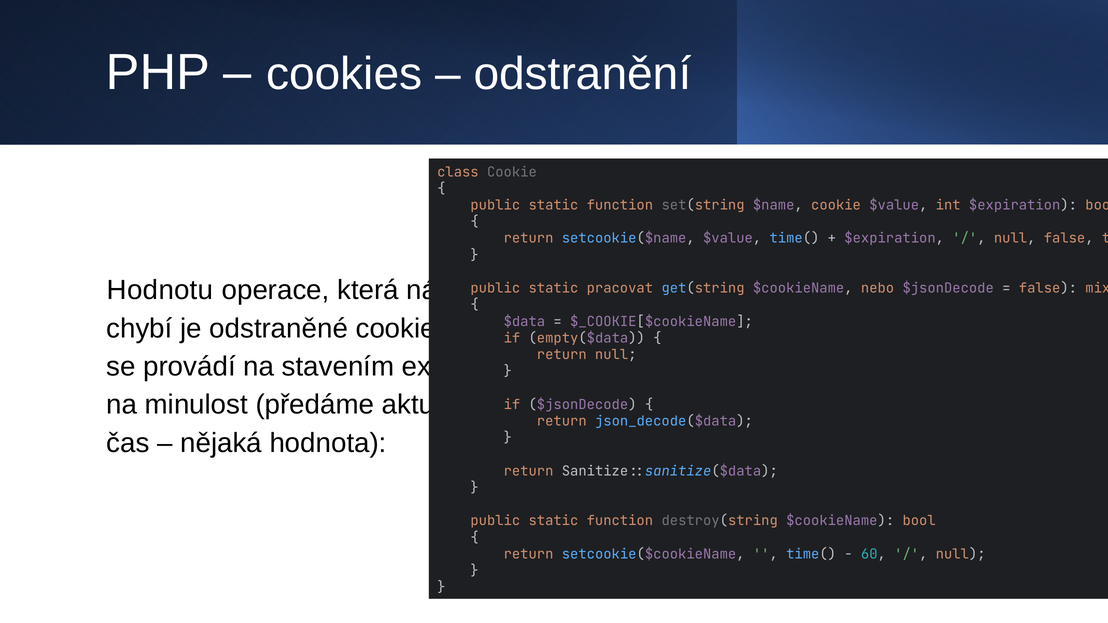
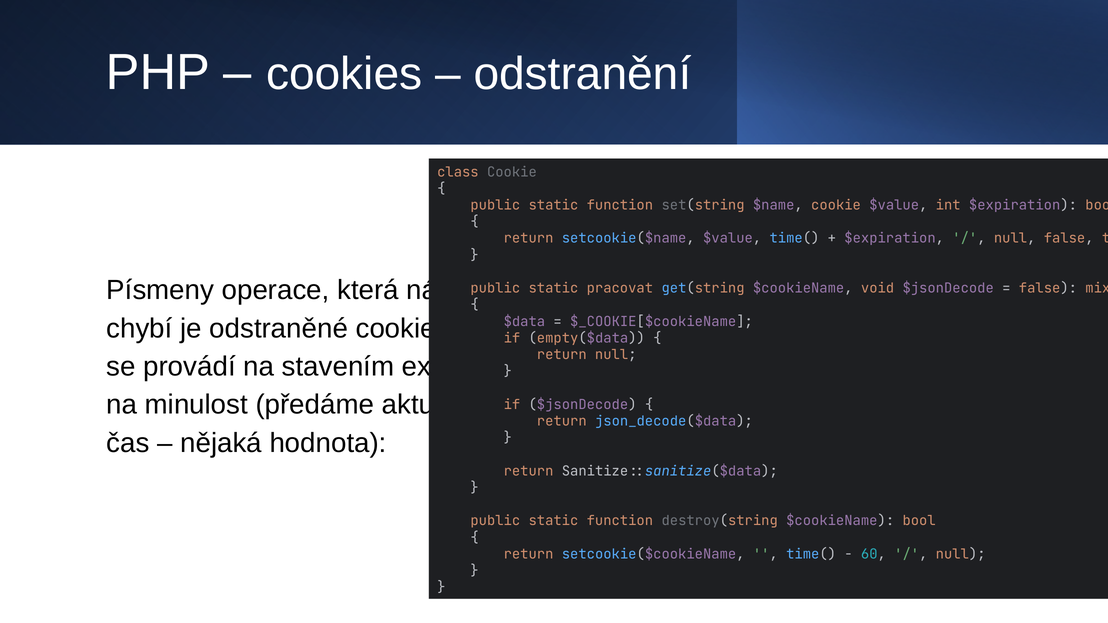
Hodnotu: Hodnotu -> Písmeny
nebo: nebo -> void
